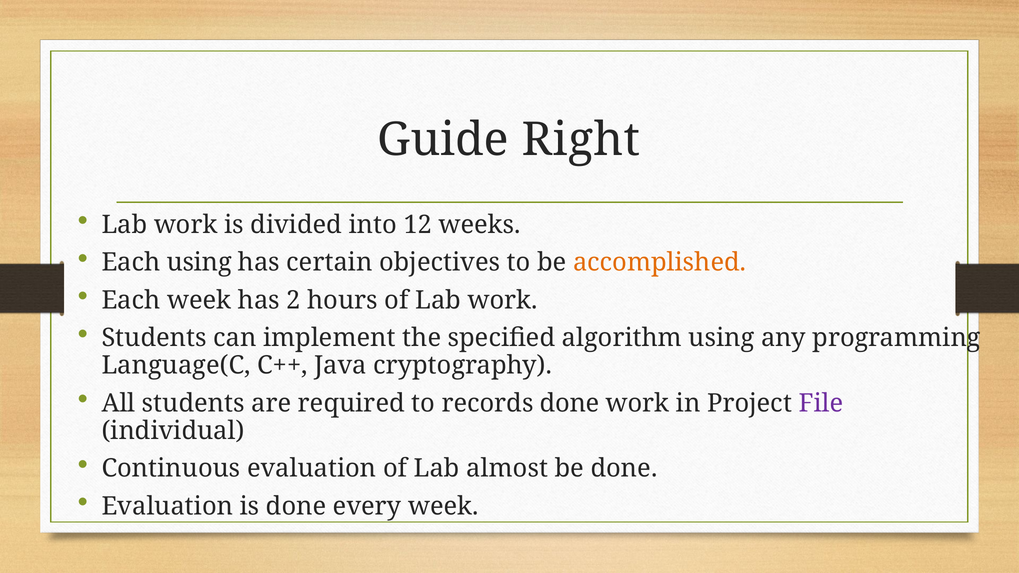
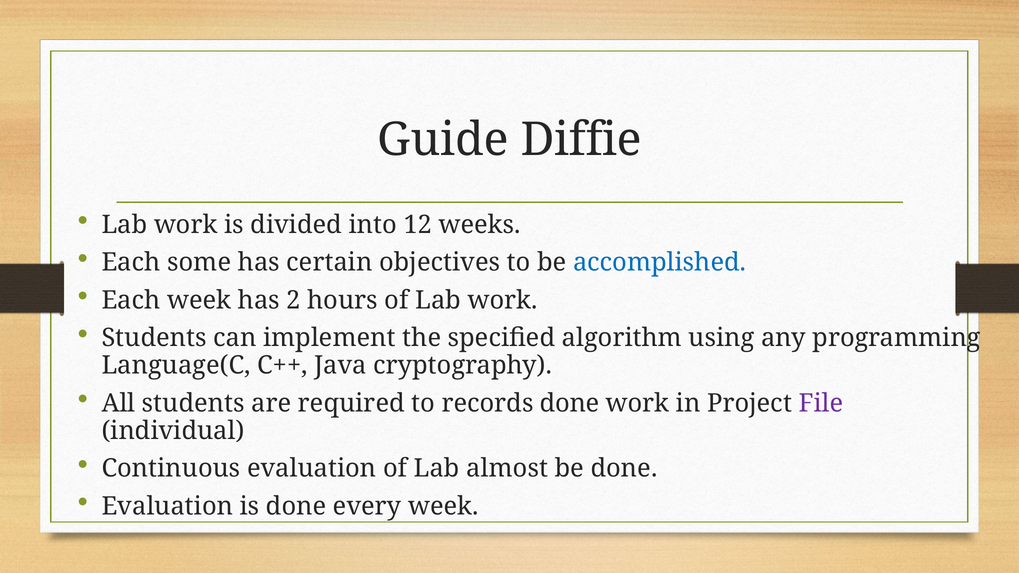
Right: Right -> Diffie
Each using: using -> some
accomplished colour: orange -> blue
